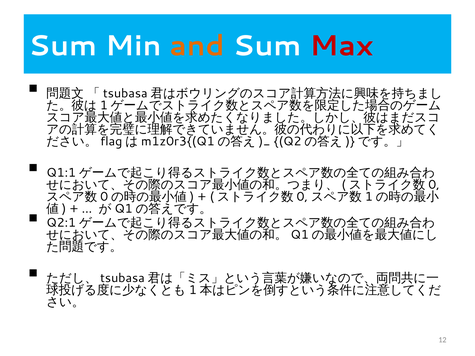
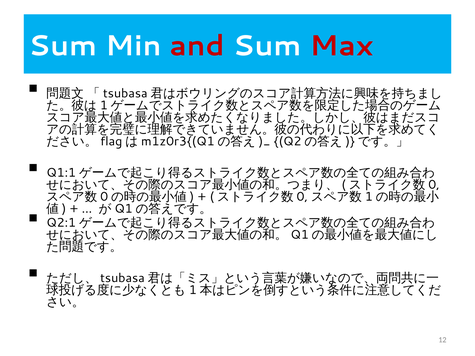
and colour: orange -> red
